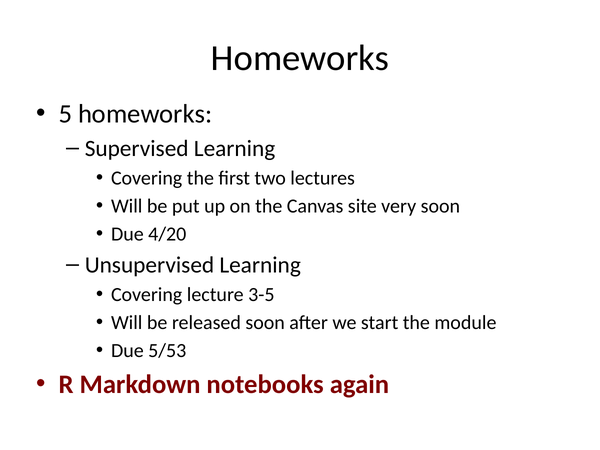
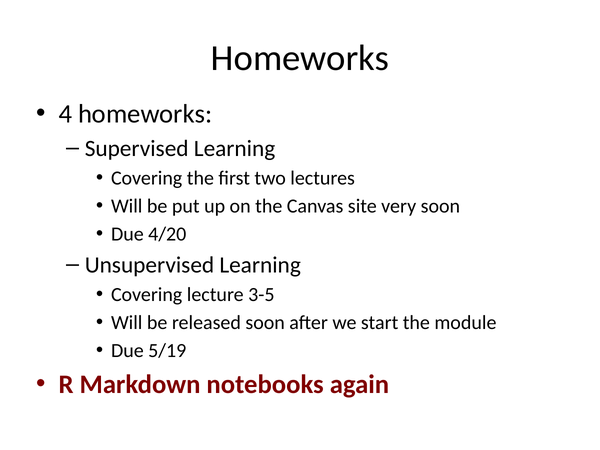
5: 5 -> 4
5/53: 5/53 -> 5/19
